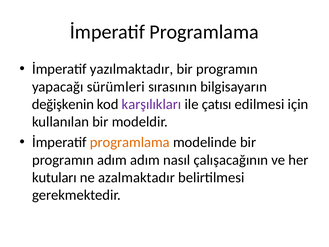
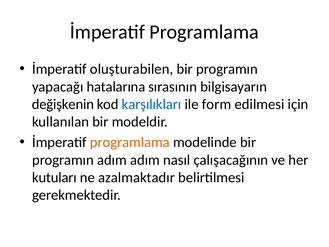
yazılmaktadır: yazılmaktadır -> oluşturabilen
sürümleri: sürümleri -> hatalarına
karşılıkları colour: purple -> blue
çatısı: çatısı -> form
